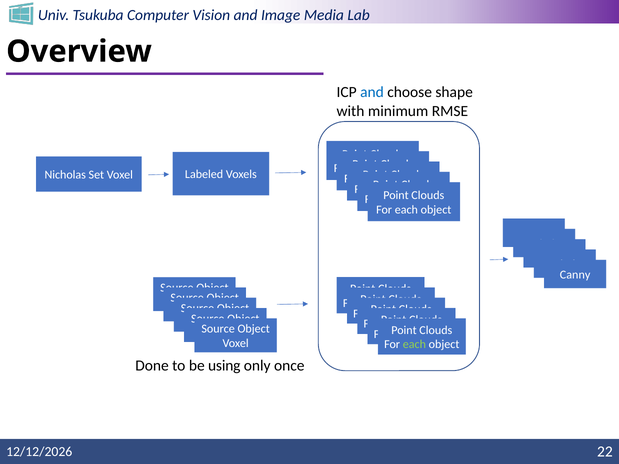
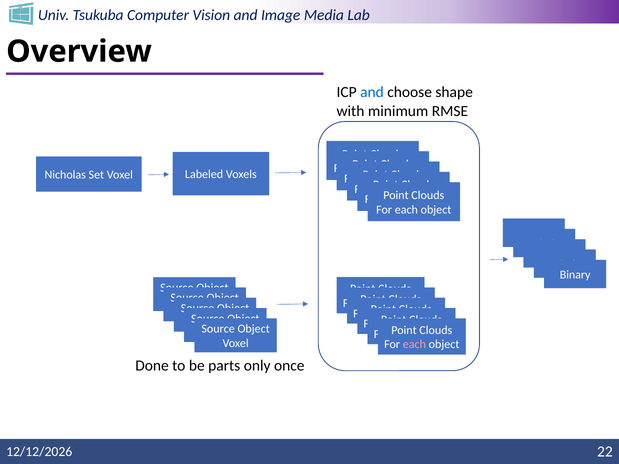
Canny: Canny -> Binary
each at (414, 345) colour: light green -> pink
using: using -> parts
